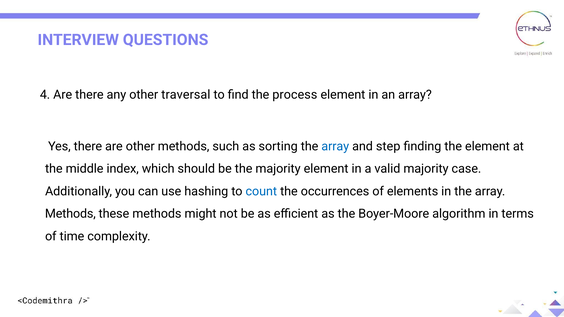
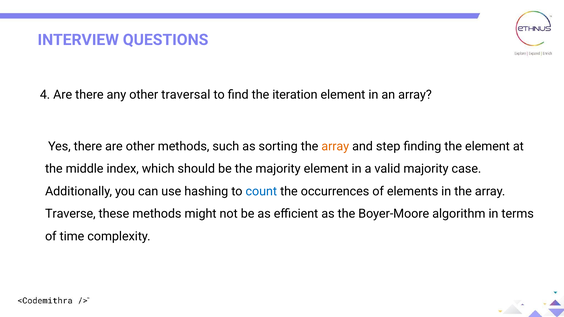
process: process -> iteration
array at (335, 146) colour: blue -> orange
Methods at (70, 214): Methods -> Traverse
